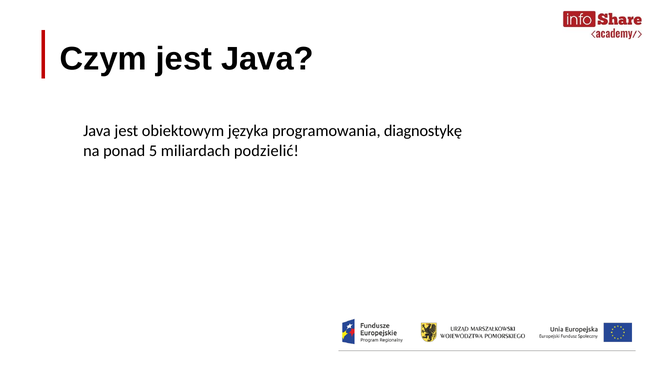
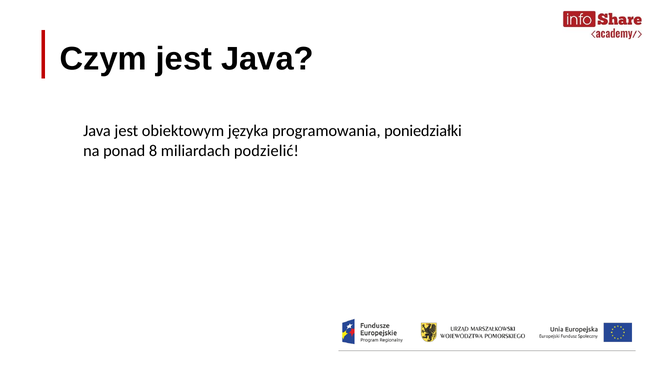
diagnostykę: diagnostykę -> poniedziałki
5: 5 -> 8
